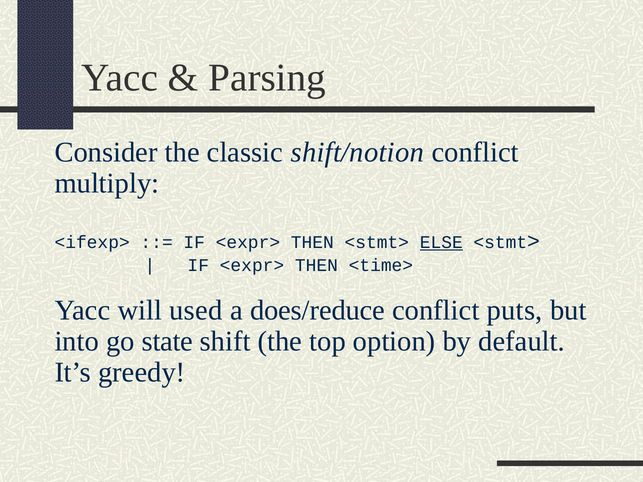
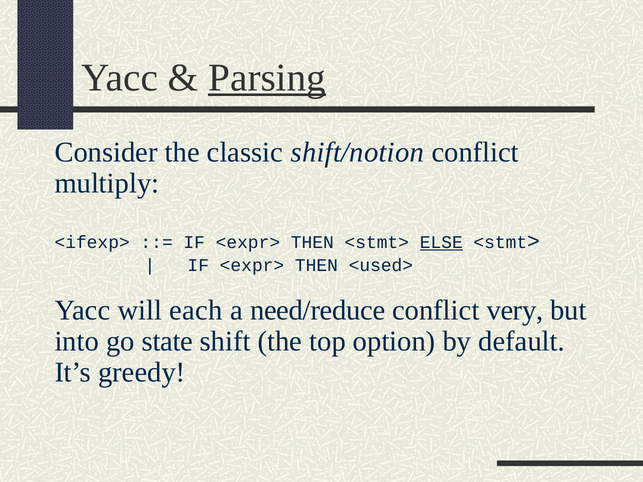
Parsing underline: none -> present
<time>: <time> -> <used>
used: used -> each
does/reduce: does/reduce -> need/reduce
puts: puts -> very
